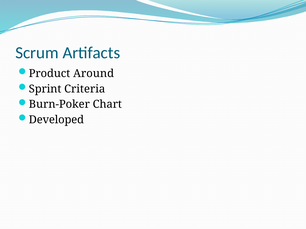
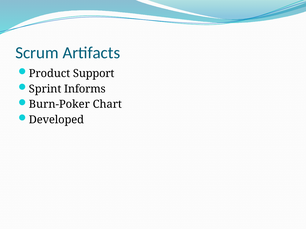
Around: Around -> Support
Criteria: Criteria -> Informs
